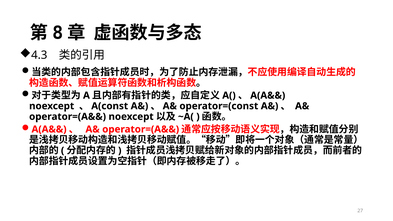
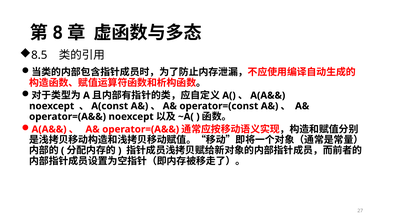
4.3: 4.3 -> 8.5
